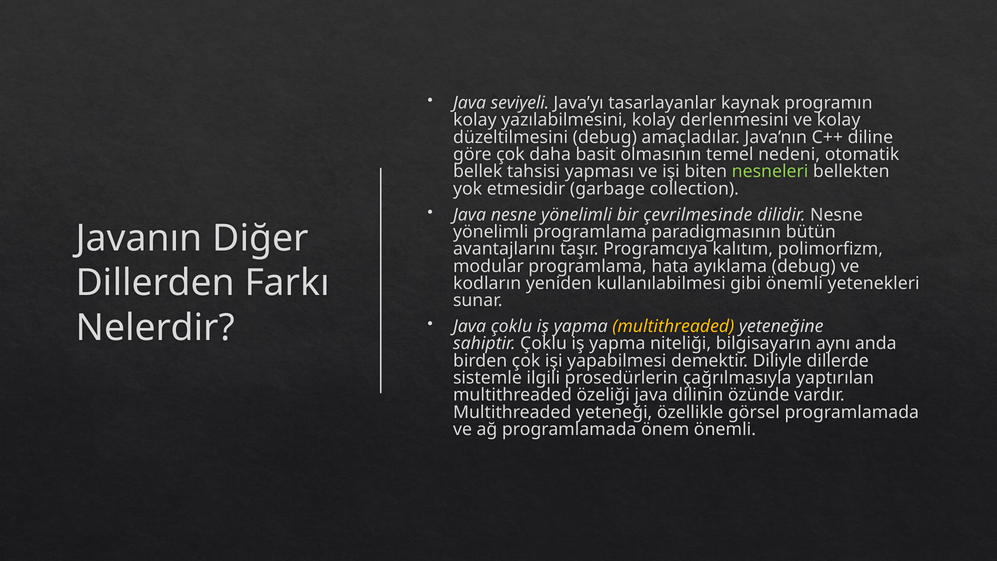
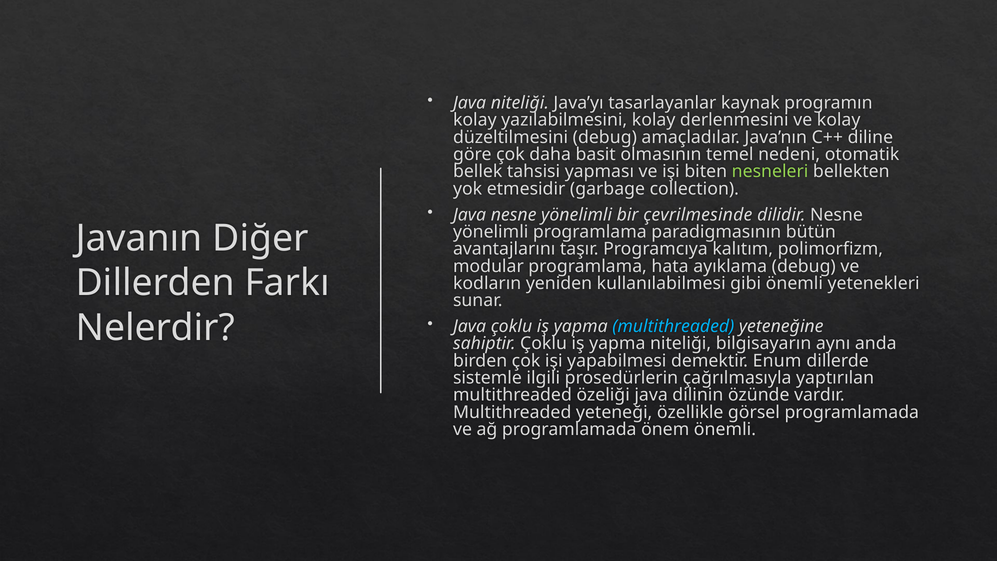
Java seviyeli: seviyeli -> niteliği
multithreaded at (673, 326) colour: yellow -> light blue
Diliyle: Diliyle -> Enum
